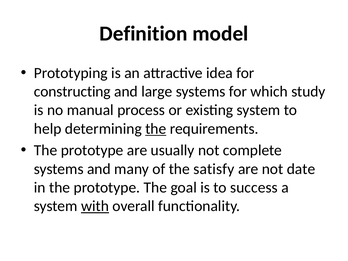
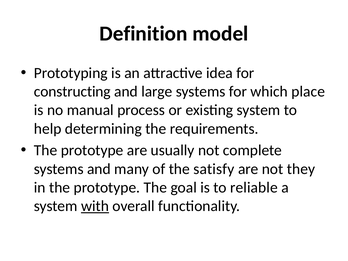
study: study -> place
the at (156, 129) underline: present -> none
date: date -> they
success: success -> reliable
